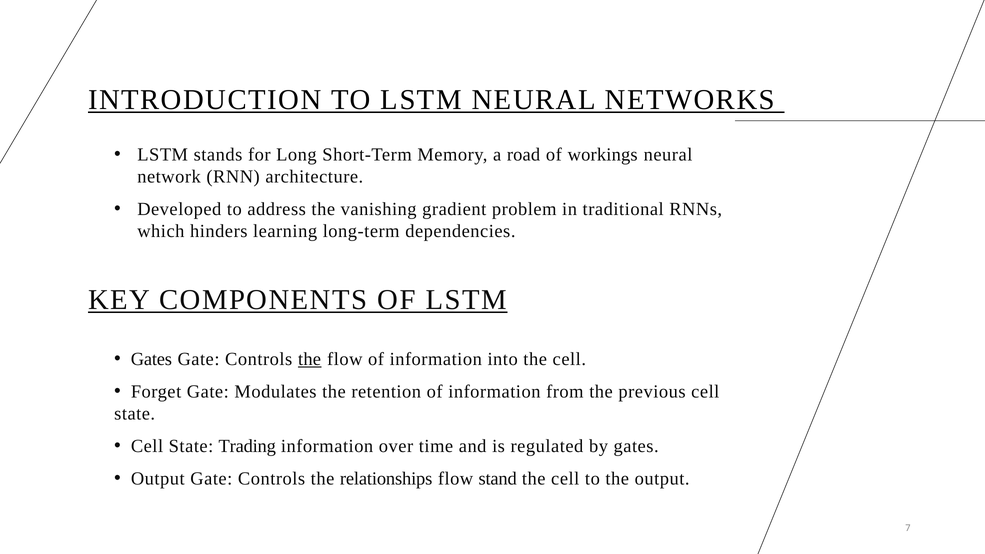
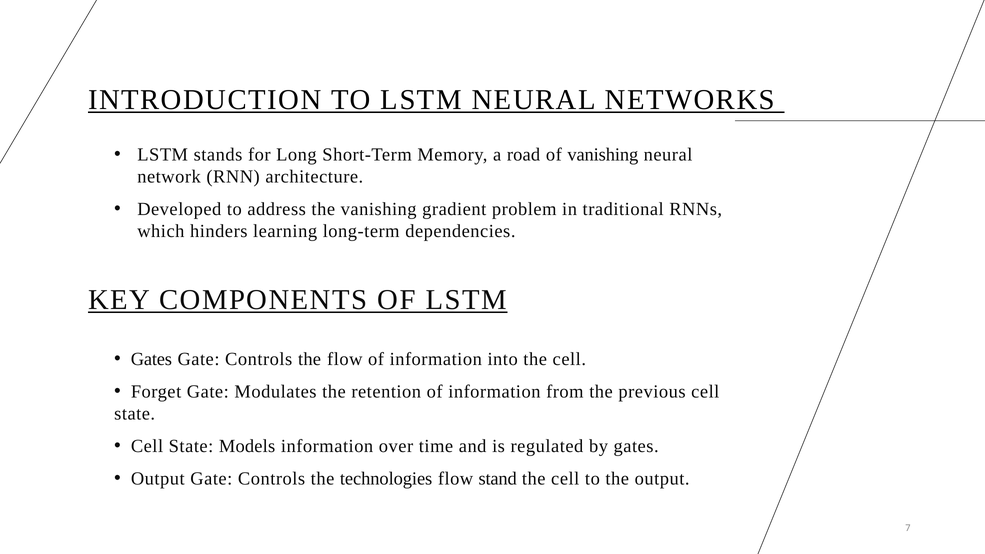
of workings: workings -> vanishing
the at (310, 359) underline: present -> none
Trading: Trading -> Models
relationships: relationships -> technologies
